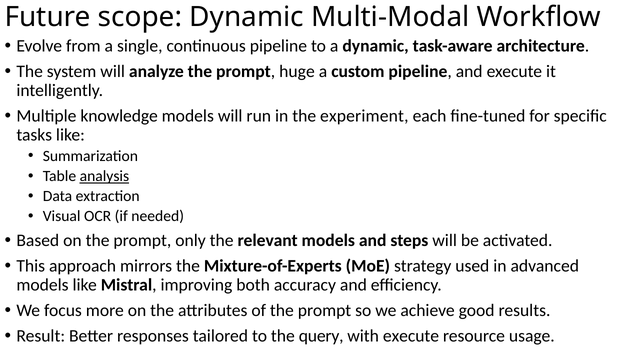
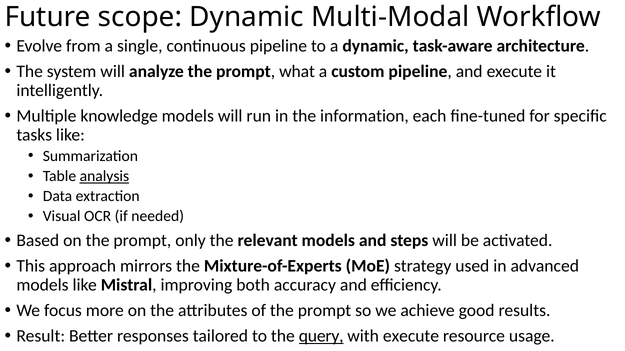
huge: huge -> what
experiment: experiment -> information
query underline: none -> present
